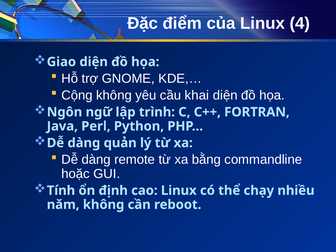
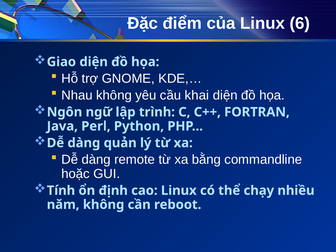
4: 4 -> 6
Cộng: Cộng -> Nhau
